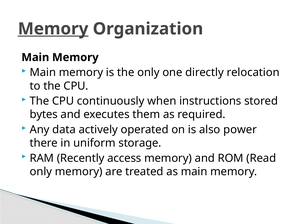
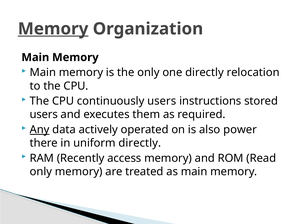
continuously when: when -> users
bytes at (44, 114): bytes -> users
Any underline: none -> present
uniform storage: storage -> directly
